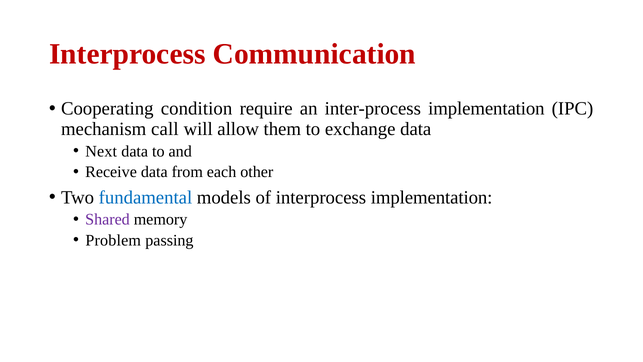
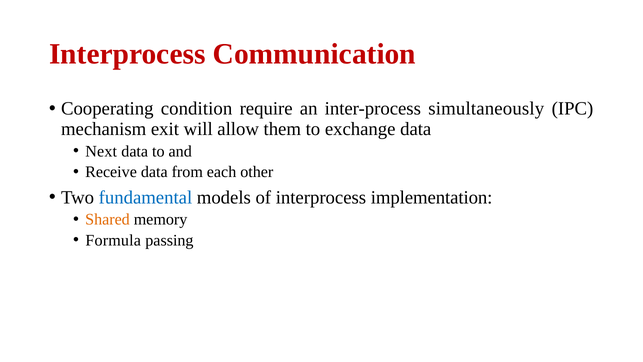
inter-process implementation: implementation -> simultaneously
call: call -> exit
Shared colour: purple -> orange
Problem: Problem -> Formula
